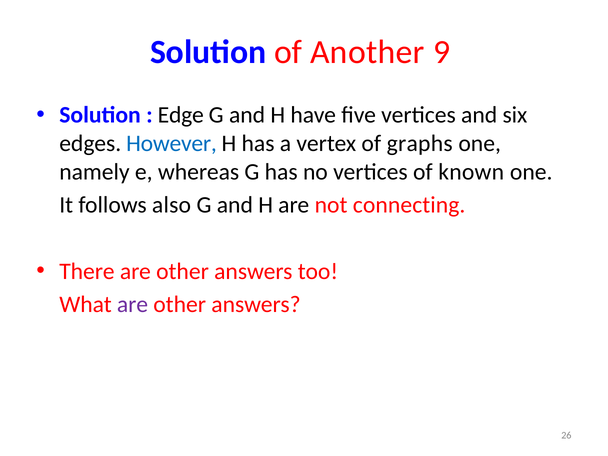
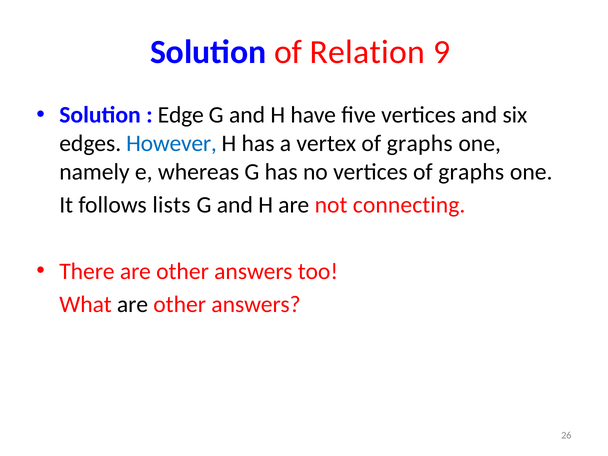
Another: Another -> Relation
vertices of known: known -> graphs
also: also -> lists
are at (132, 304) colour: purple -> black
